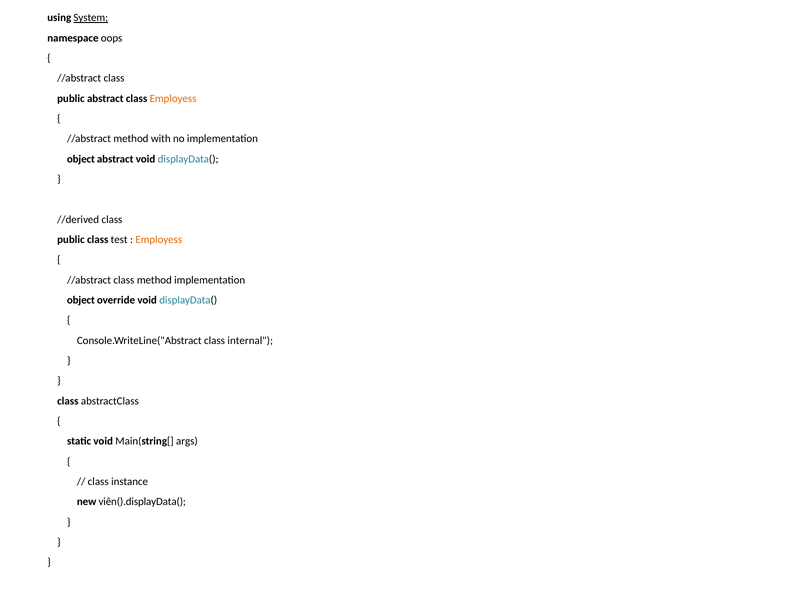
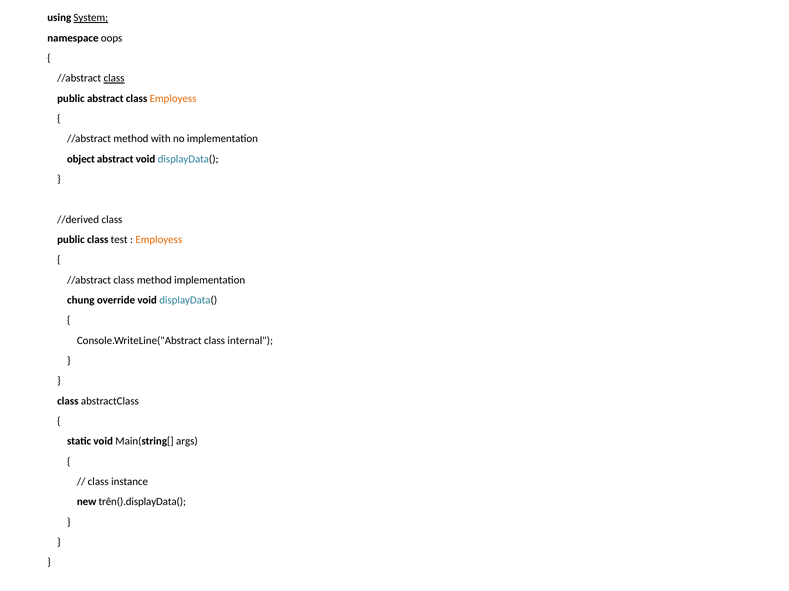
class at (114, 78) underline: none -> present
object at (81, 301): object -> chung
viên().displayData(: viên().displayData( -> trên().displayData(
